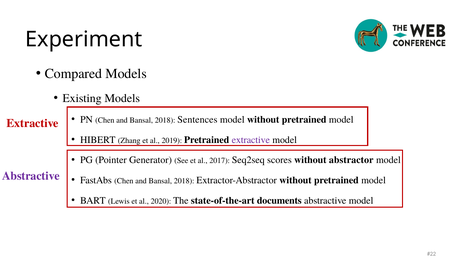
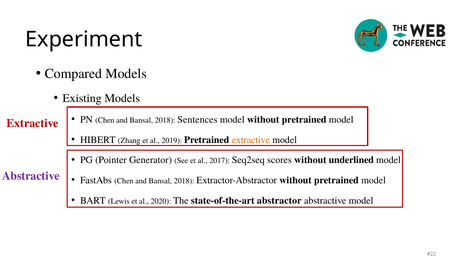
extractive at (251, 140) colour: purple -> orange
abstractor: abstractor -> underlined
documents: documents -> abstractor
